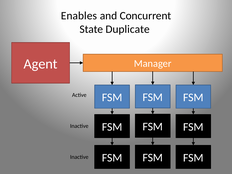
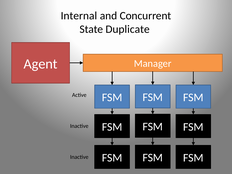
Enables: Enables -> Internal
